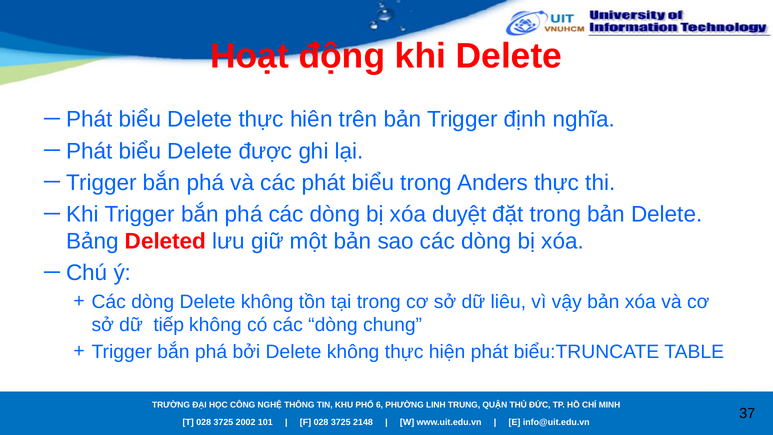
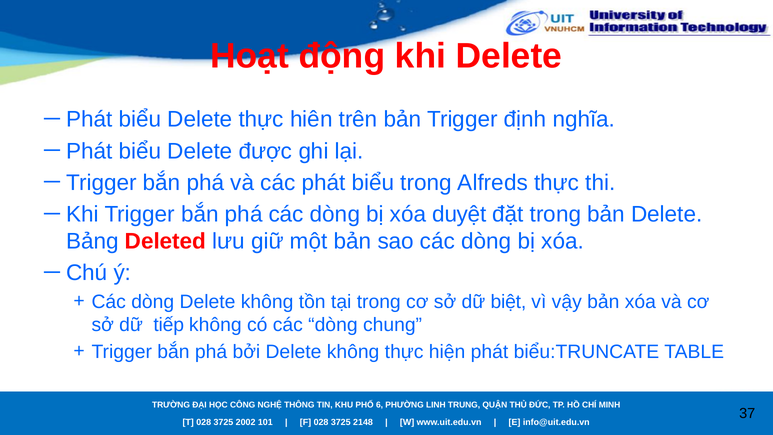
Anders: Anders -> Alfreds
liêu: liêu -> biệt
